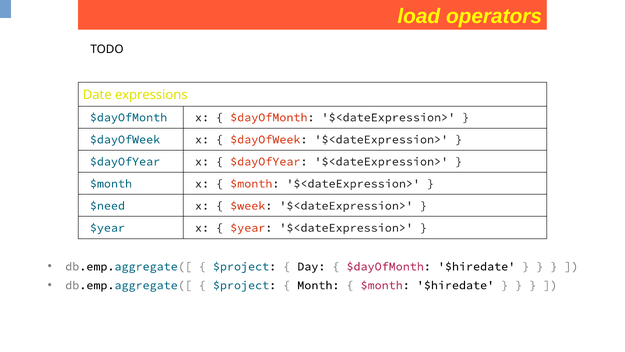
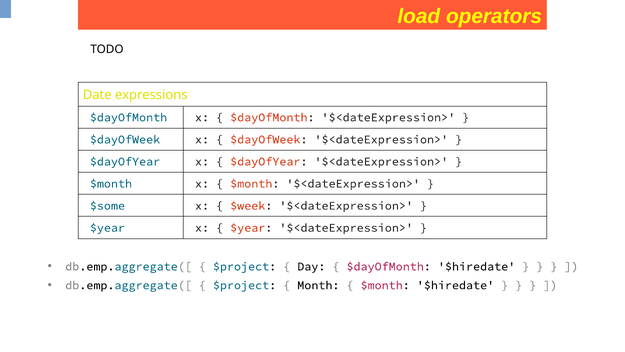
$need: $need -> $some
